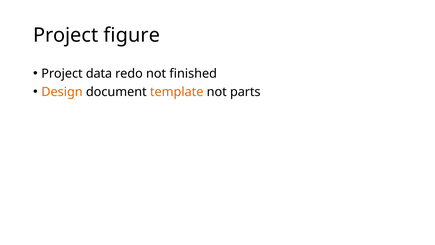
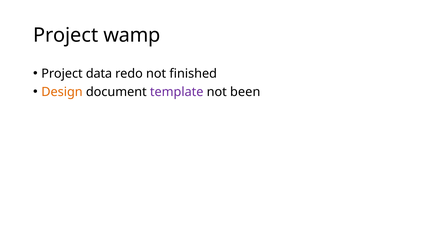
figure: figure -> wamp
template colour: orange -> purple
parts: parts -> been
